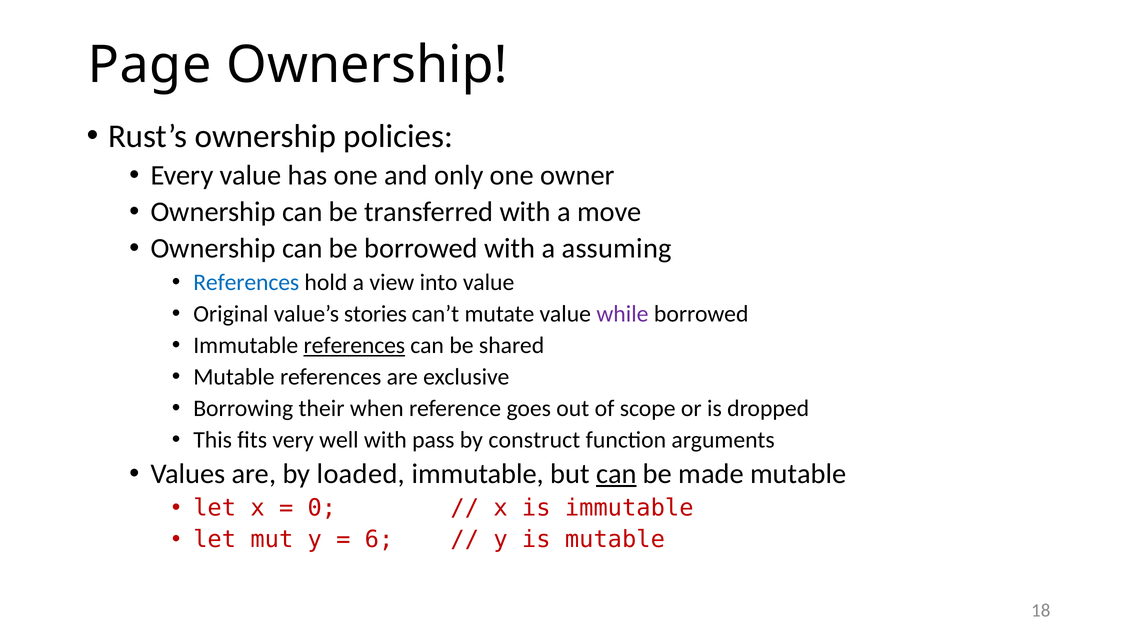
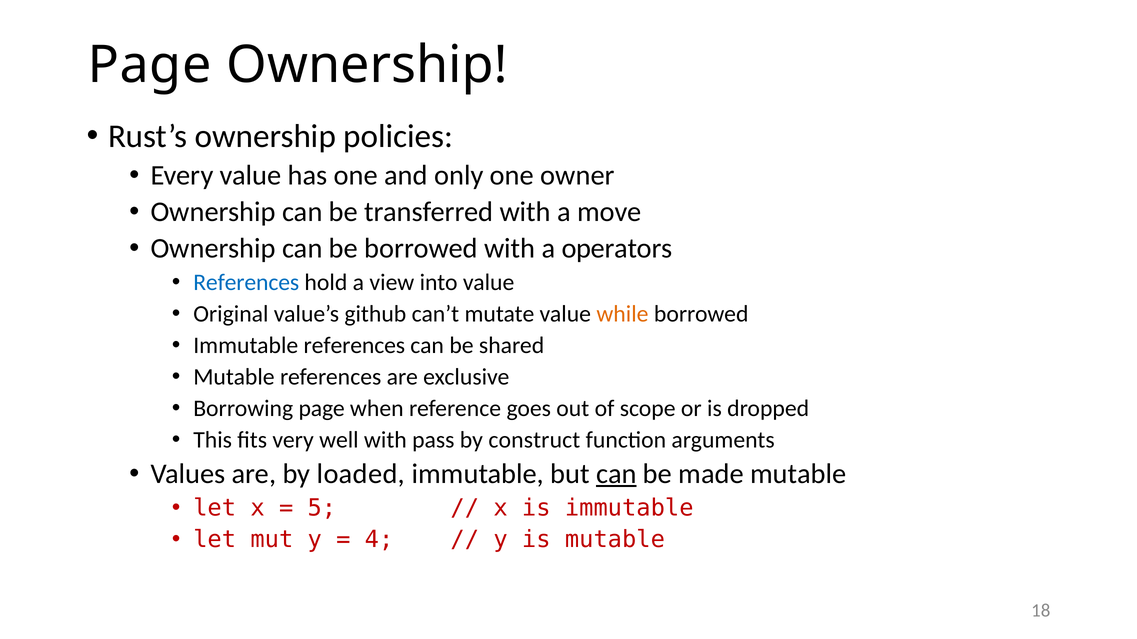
assuming: assuming -> operators
stories: stories -> github
while colour: purple -> orange
references at (354, 346) underline: present -> none
Borrowing their: their -> page
0: 0 -> 5
6: 6 -> 4
